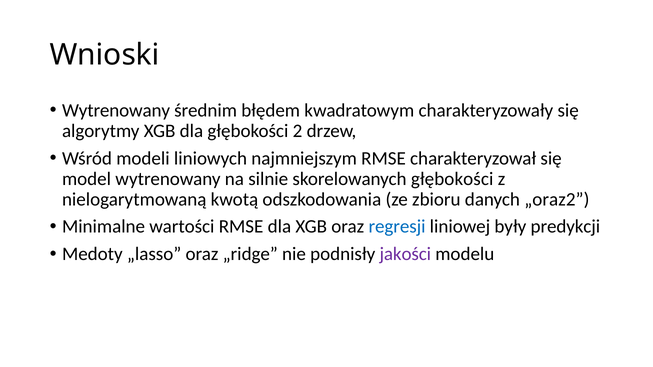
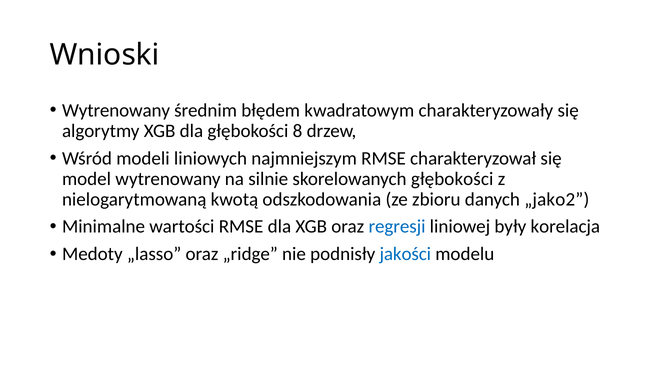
2: 2 -> 8
„oraz2: „oraz2 -> „jako2
predykcji: predykcji -> korelacja
jakości colour: purple -> blue
